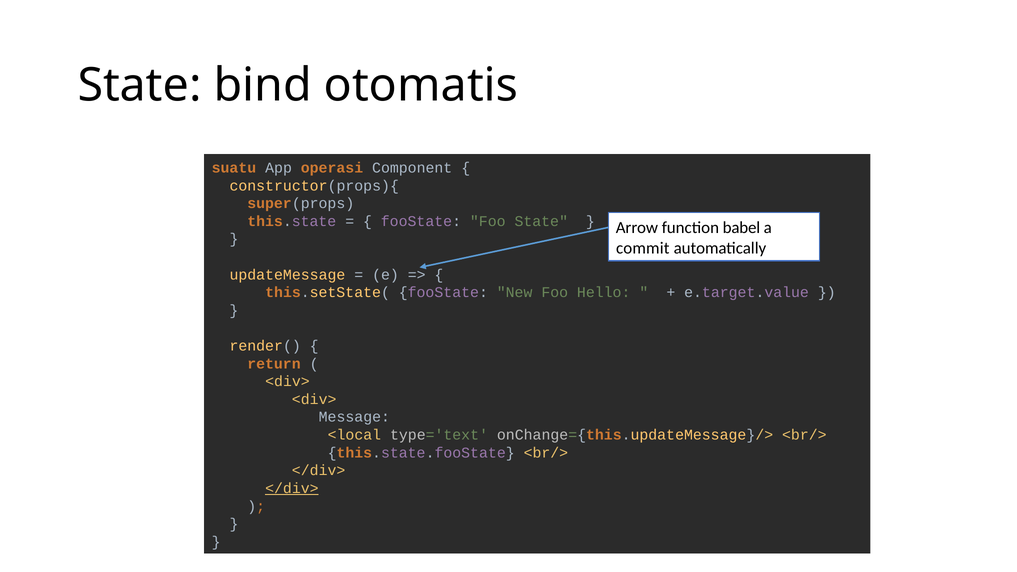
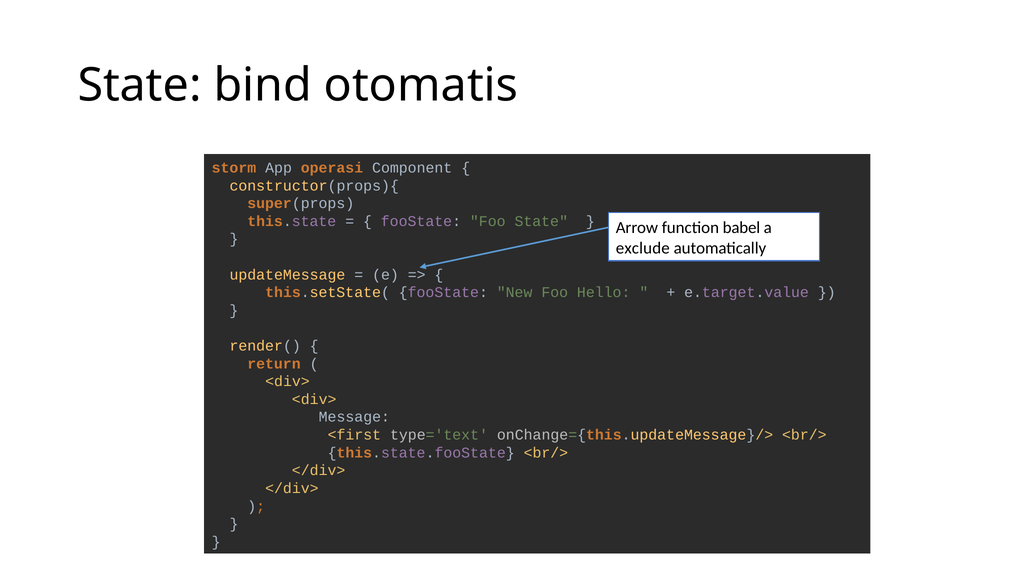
suatu: suatu -> storm
commit: commit -> exclude
<local: <local -> <first
</div> at (292, 488) underline: present -> none
